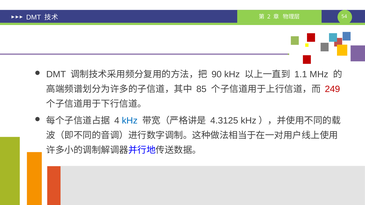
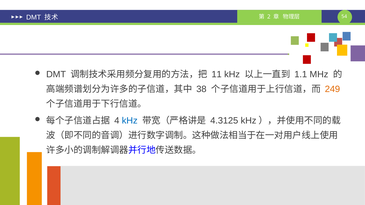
90: 90 -> 11
85: 85 -> 38
249 colour: red -> orange
